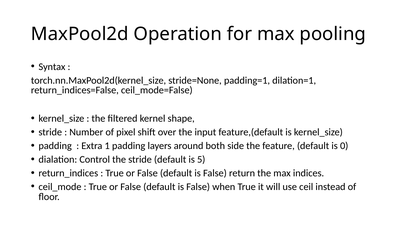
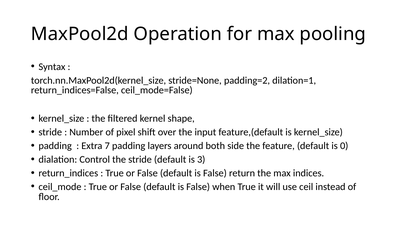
padding=1: padding=1 -> padding=2
1: 1 -> 7
5: 5 -> 3
